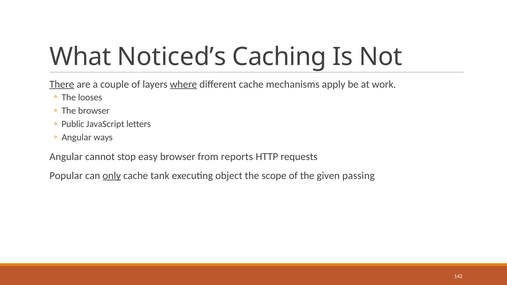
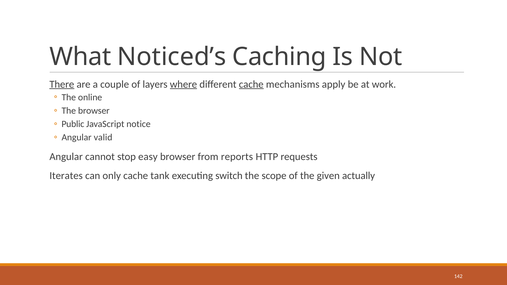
cache at (251, 84) underline: none -> present
looses: looses -> online
letters: letters -> notice
ways: ways -> valid
Popular: Popular -> Iterates
only underline: present -> none
object: object -> switch
passing: passing -> actually
